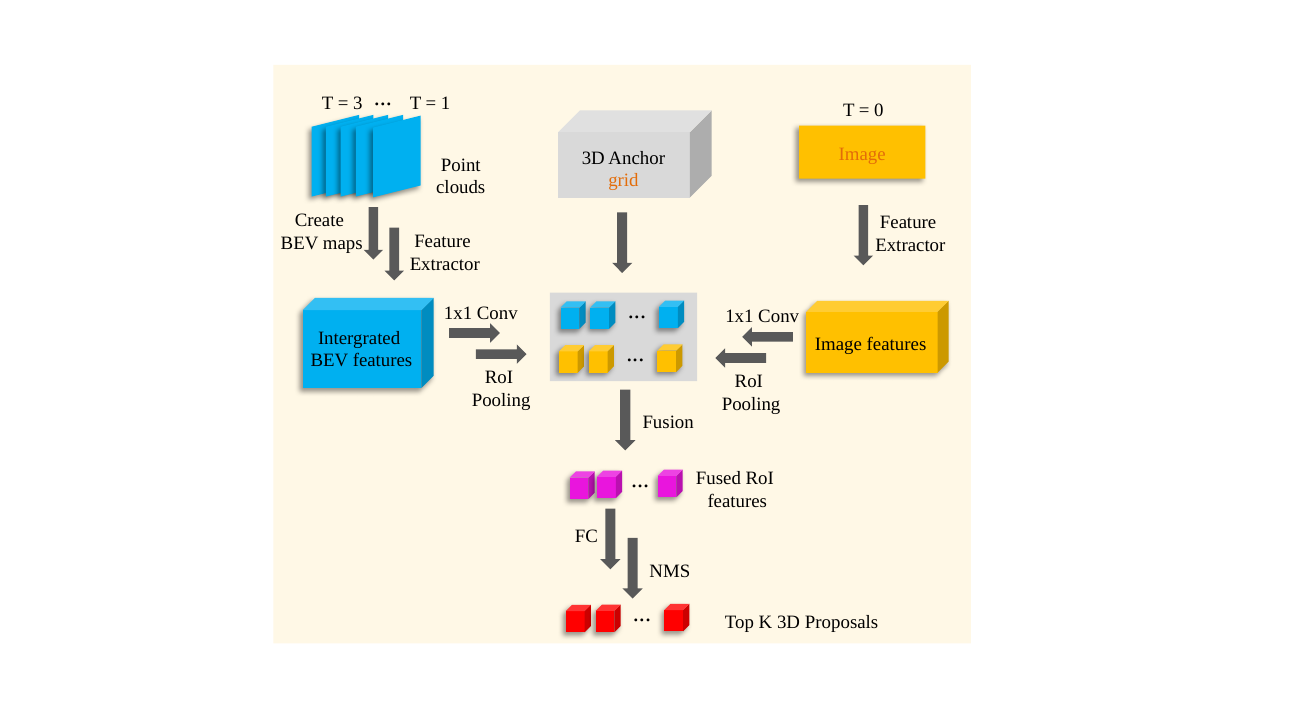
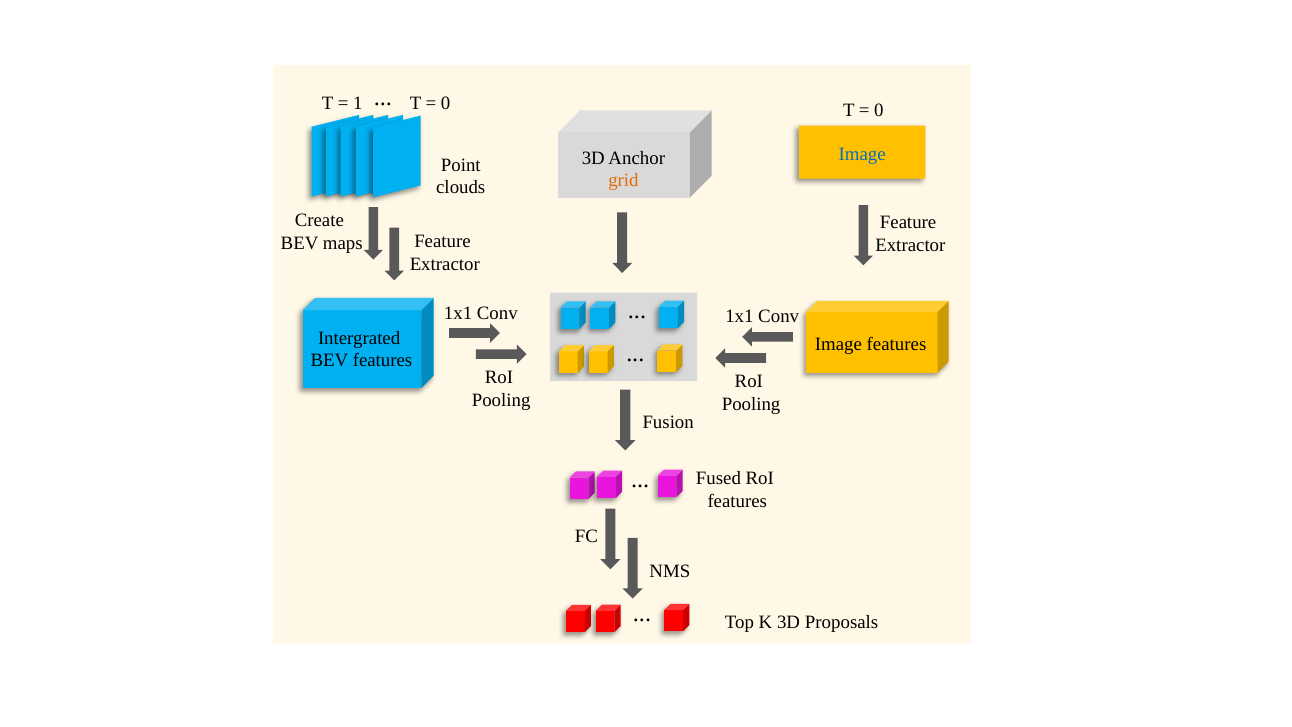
3: 3 -> 1
1 at (446, 103): 1 -> 0
Image at (862, 154) colour: orange -> blue
